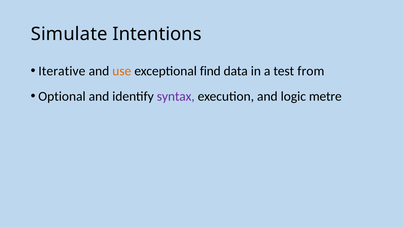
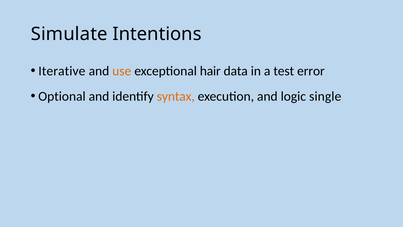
find: find -> hair
from: from -> error
syntax colour: purple -> orange
metre: metre -> single
